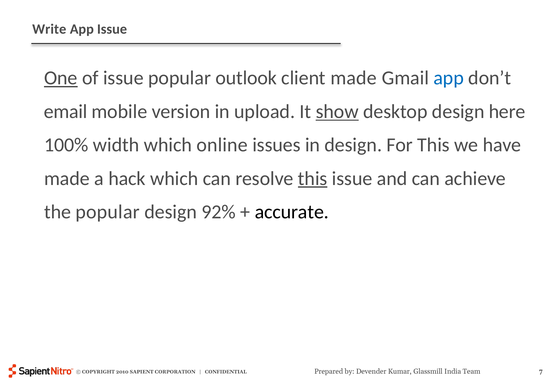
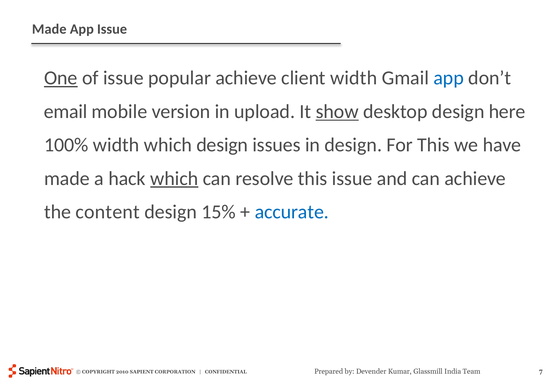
Write at (49, 29): Write -> Made
popular outlook: outlook -> achieve
client made: made -> width
which online: online -> design
which at (174, 179) underline: none -> present
this at (313, 179) underline: present -> none
the popular: popular -> content
92%: 92% -> 15%
accurate colour: black -> blue
